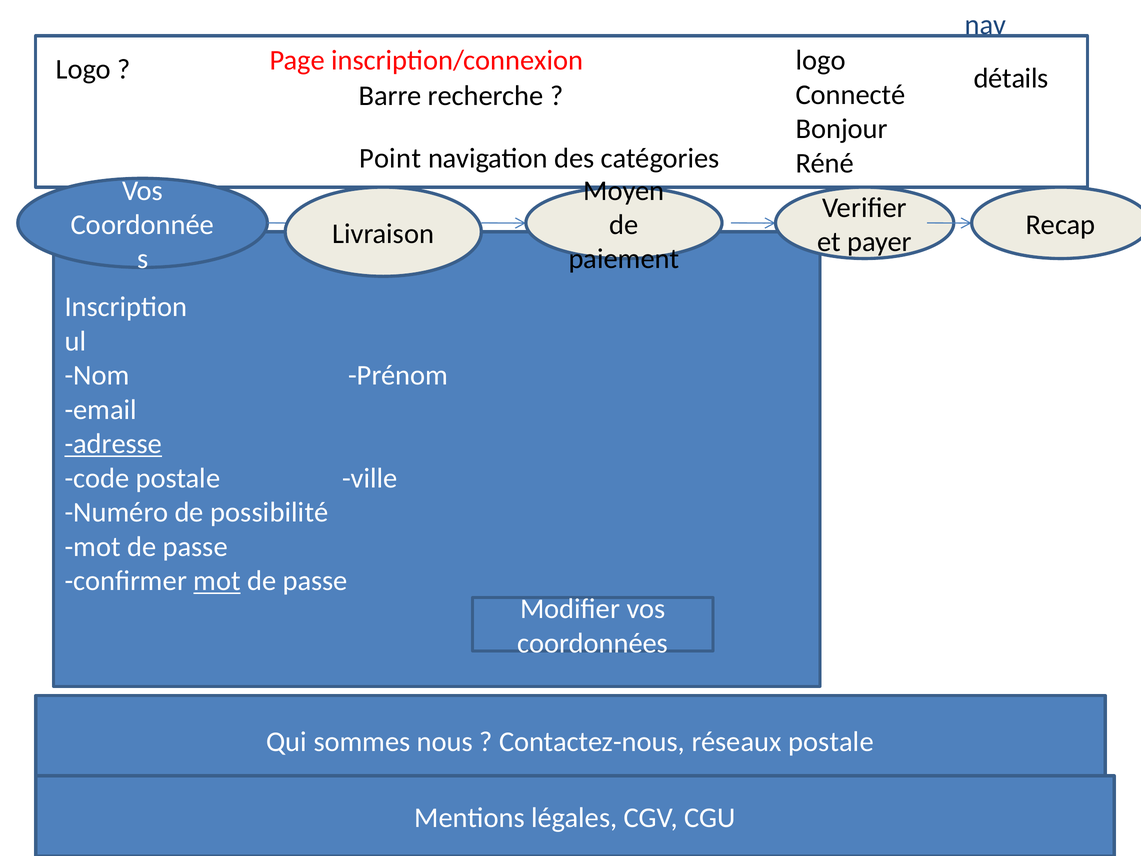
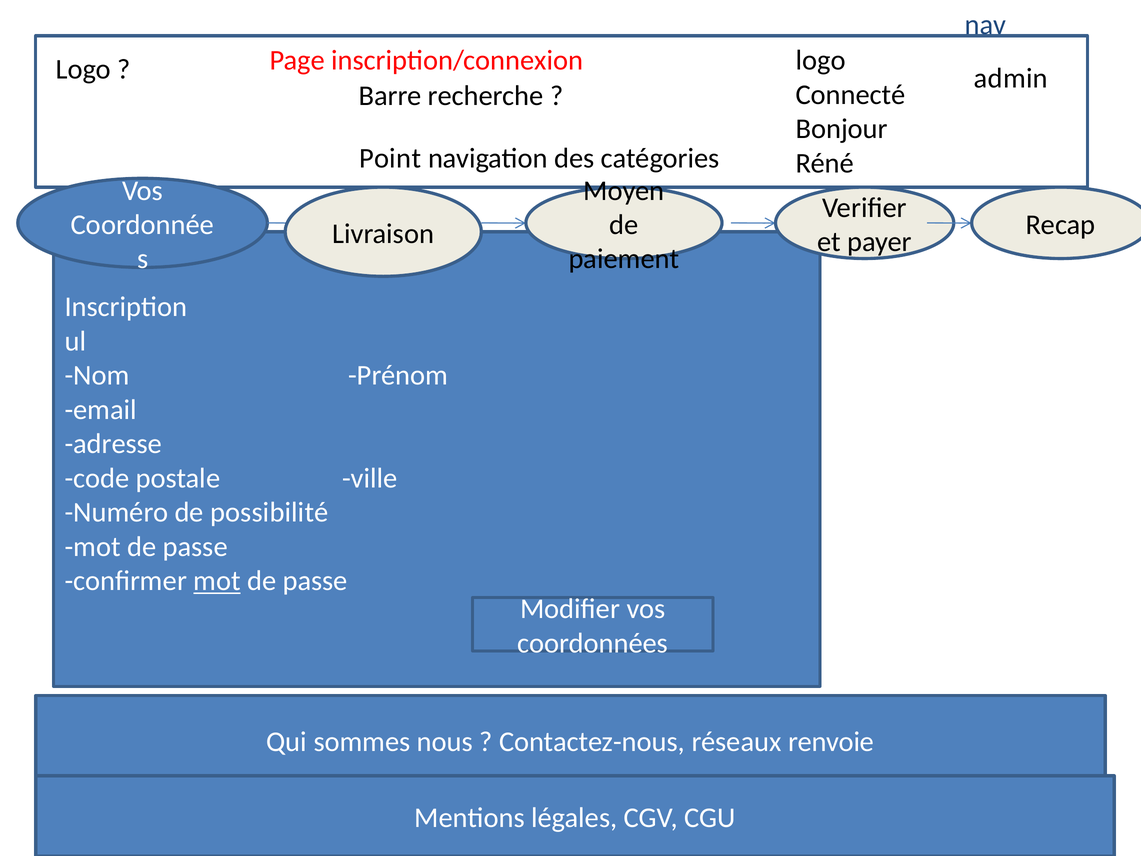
détails: détails -> admin
adresse underline: present -> none
réseaux postale: postale -> renvoie
